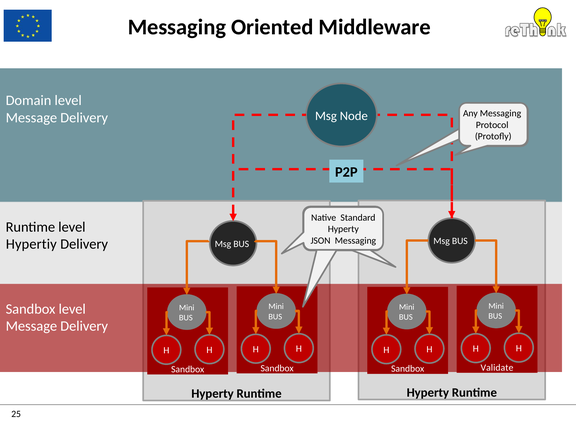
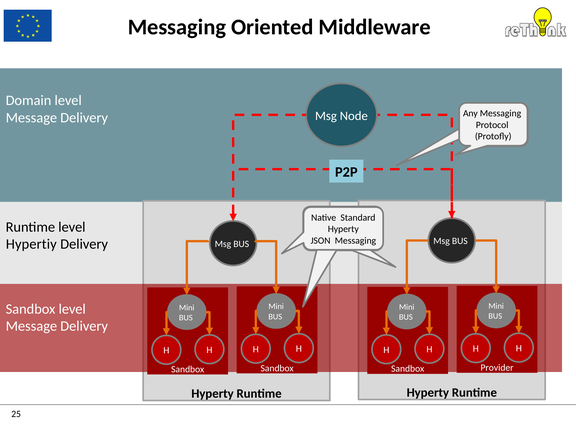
Validate: Validate -> Provider
